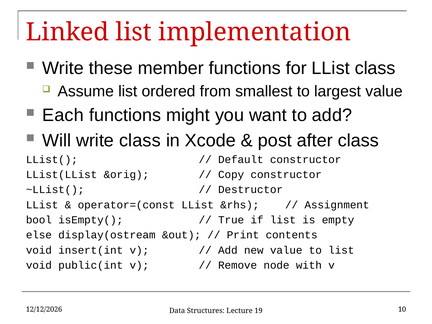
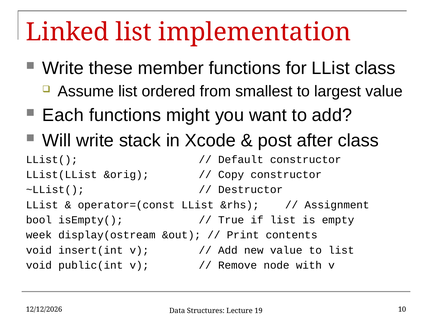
write class: class -> stack
else: else -> week
